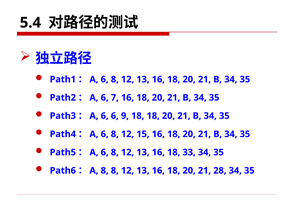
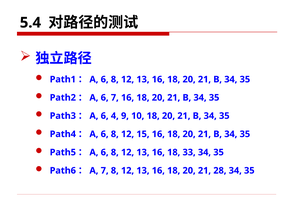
6 6: 6 -> 4
9 18: 18 -> 10
8 at (105, 171): 8 -> 7
